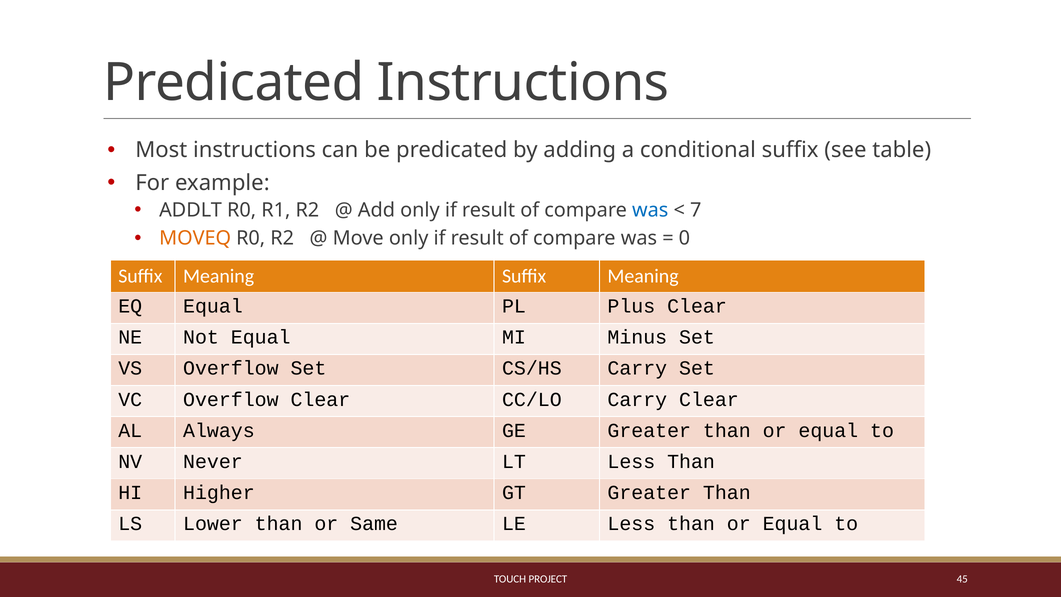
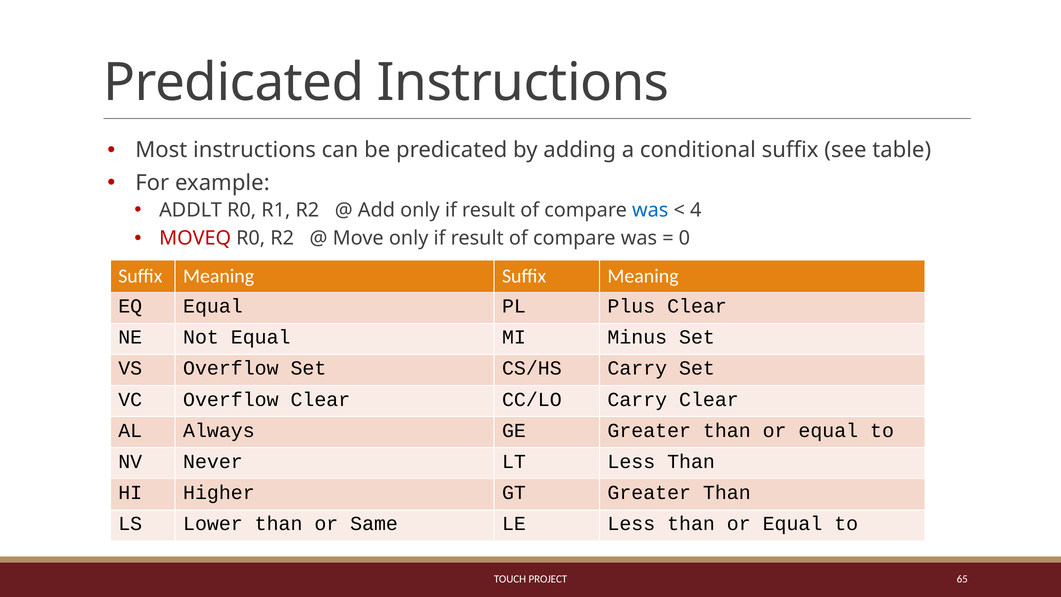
7: 7 -> 4
MOVEQ colour: orange -> red
45: 45 -> 65
